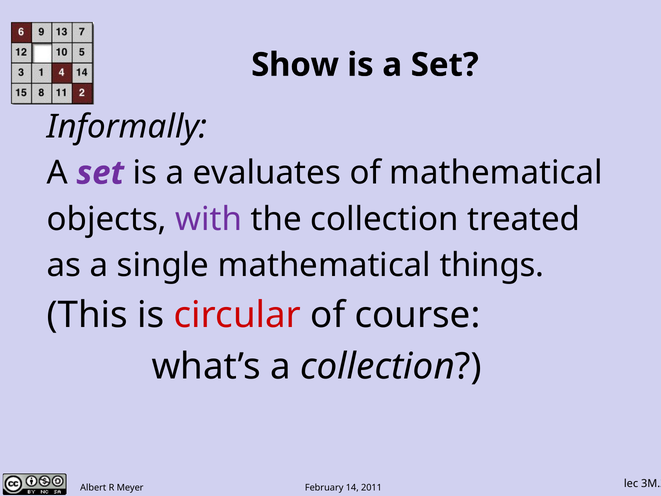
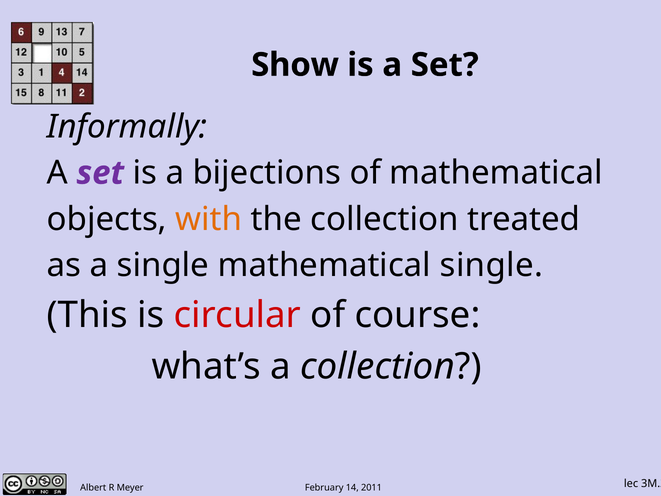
evaluates: evaluates -> bijections
with colour: purple -> orange
mathematical things: things -> single
